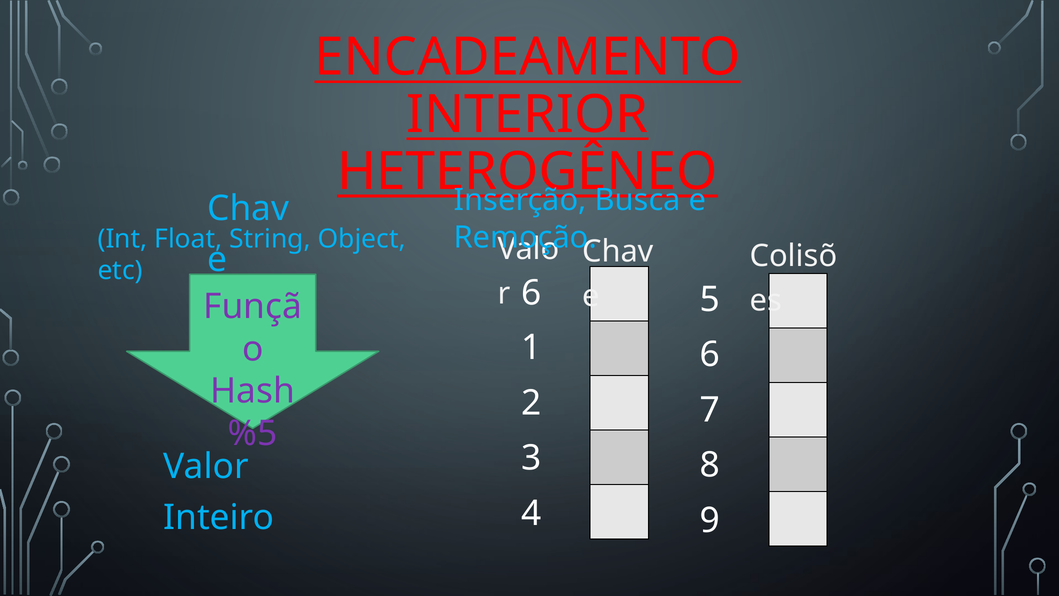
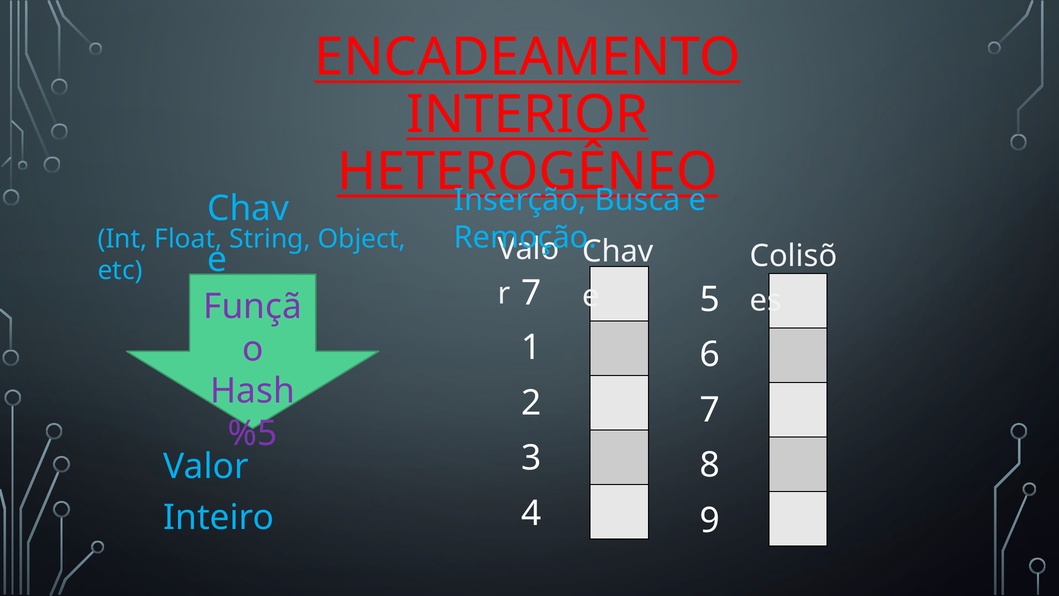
6 at (531, 293): 6 -> 7
